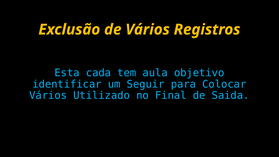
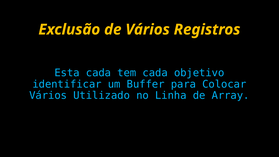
tem aula: aula -> cada
Seguir: Seguir -> Buffer
Final: Final -> Linha
Saida: Saida -> Array
